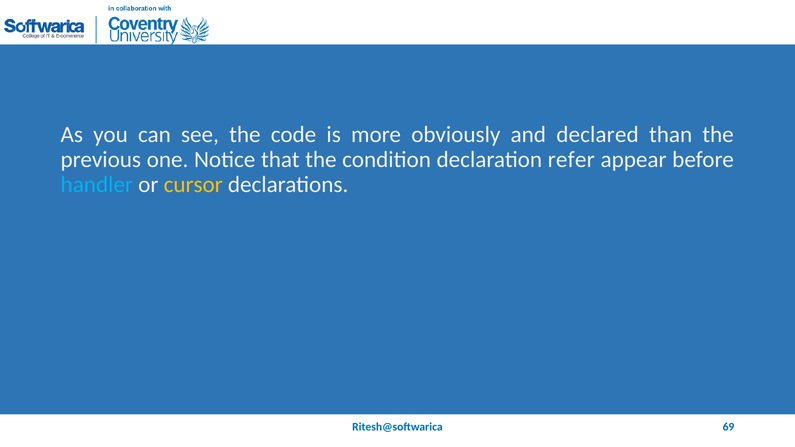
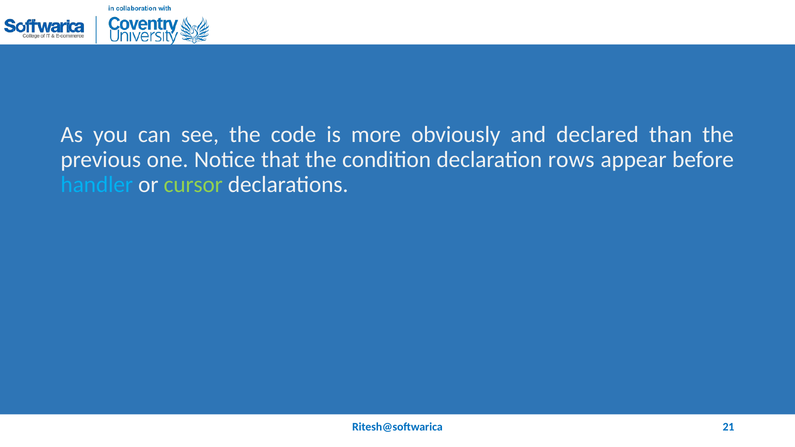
refer: refer -> rows
cursor colour: yellow -> light green
69: 69 -> 21
